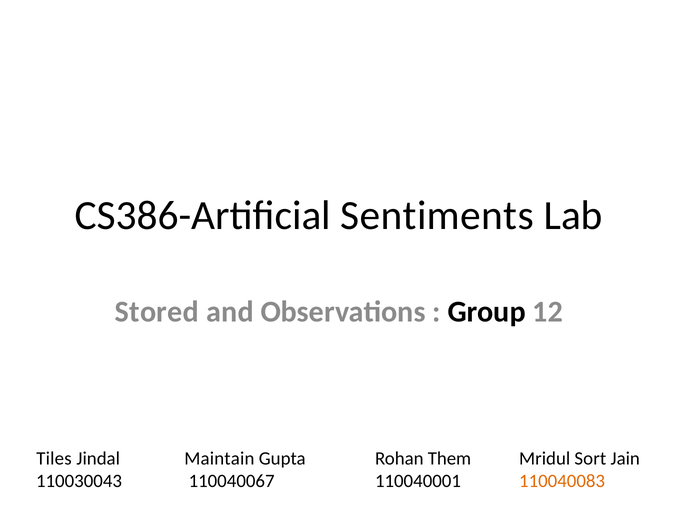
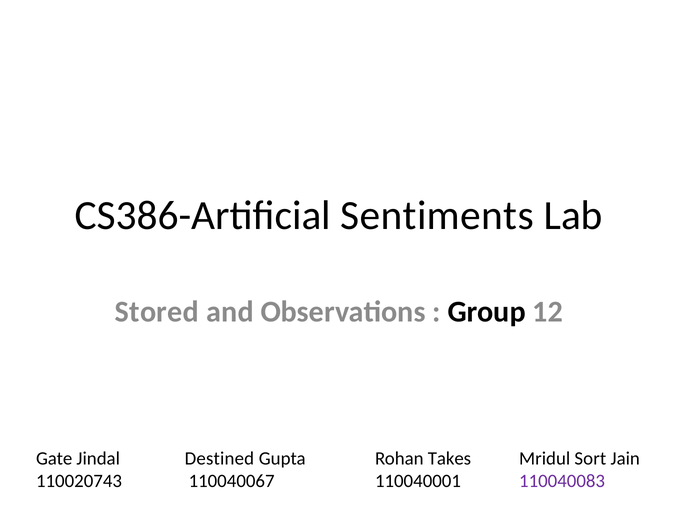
Tiles: Tiles -> Gate
Maintain: Maintain -> Destined
Them: Them -> Takes
110030043: 110030043 -> 110020743
110040083 colour: orange -> purple
